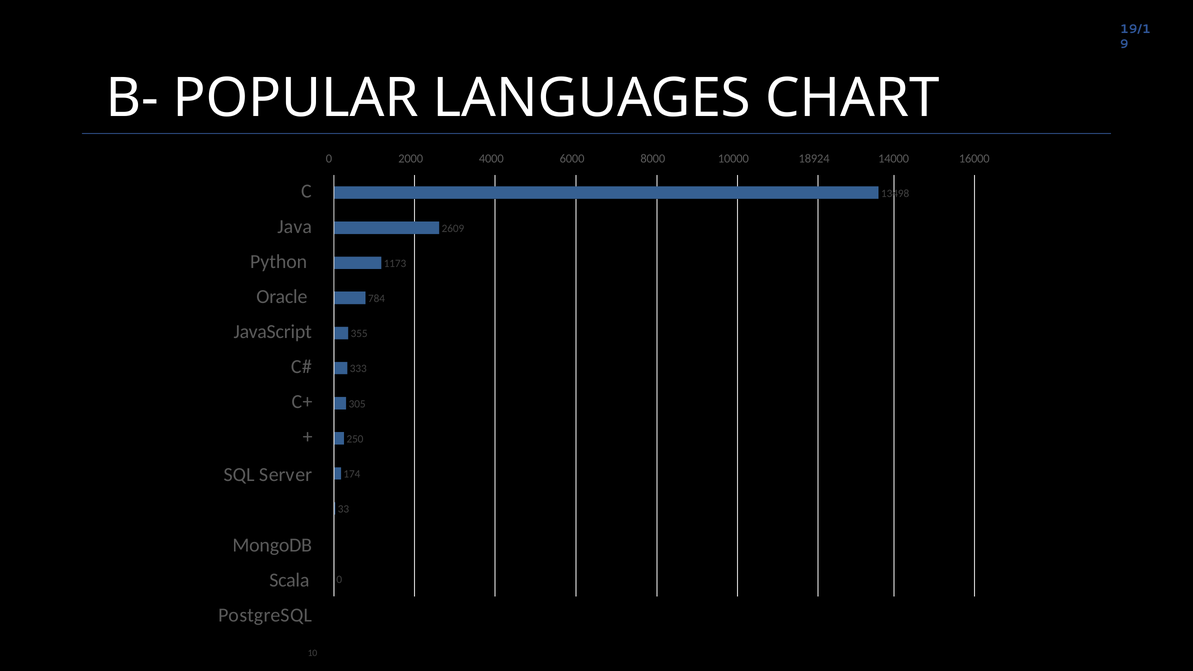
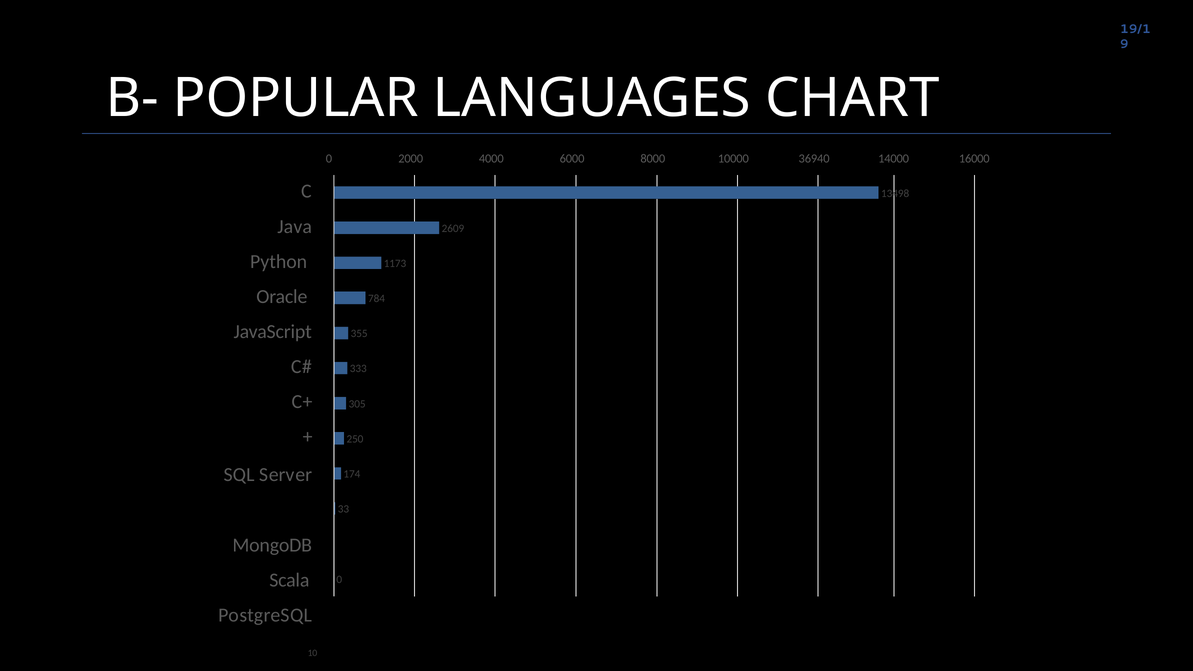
18924: 18924 -> 36940
